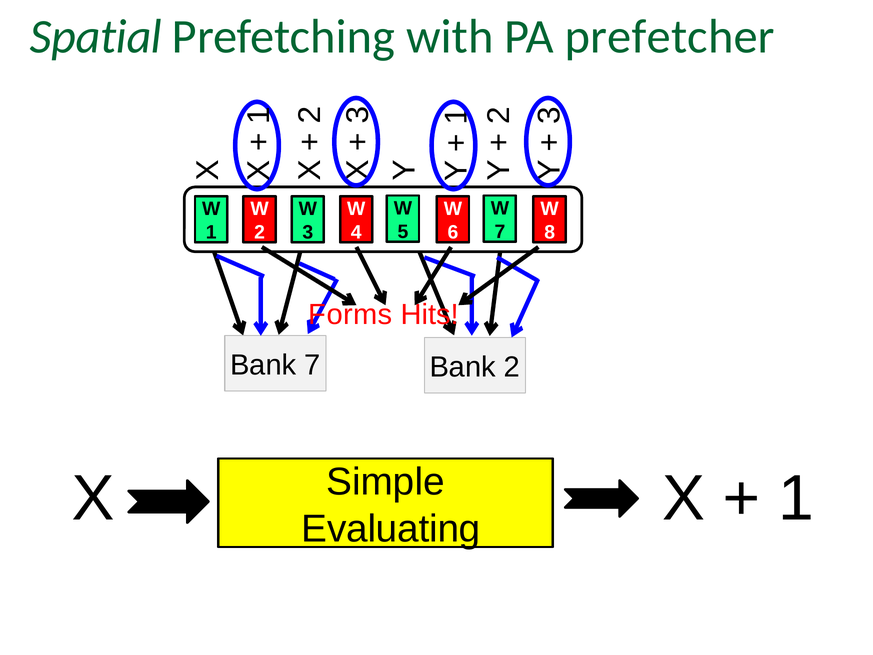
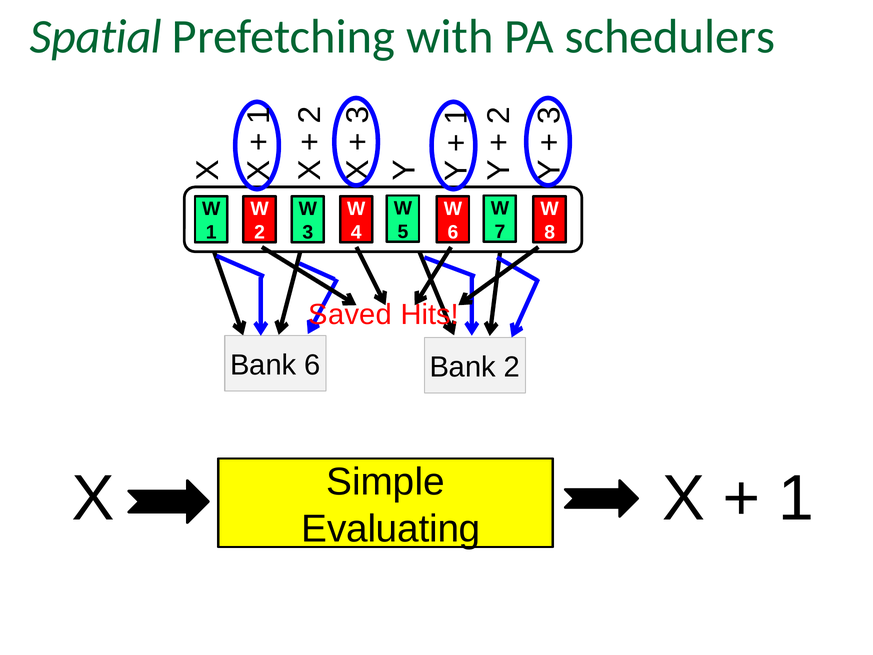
prefetcher: prefetcher -> schedulers
Forms: Forms -> Saved
Bank 7: 7 -> 6
